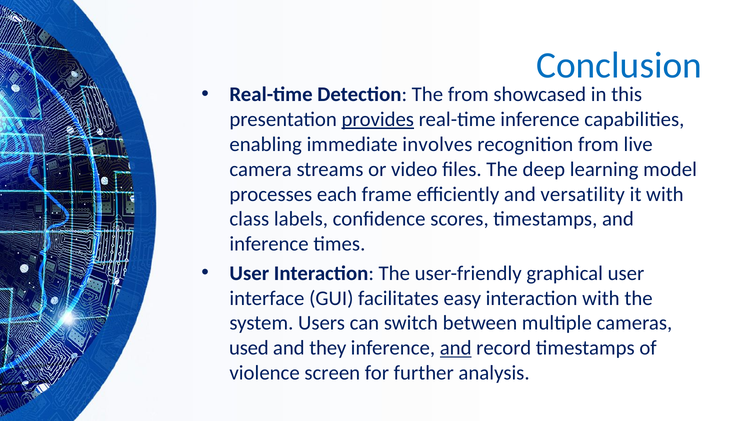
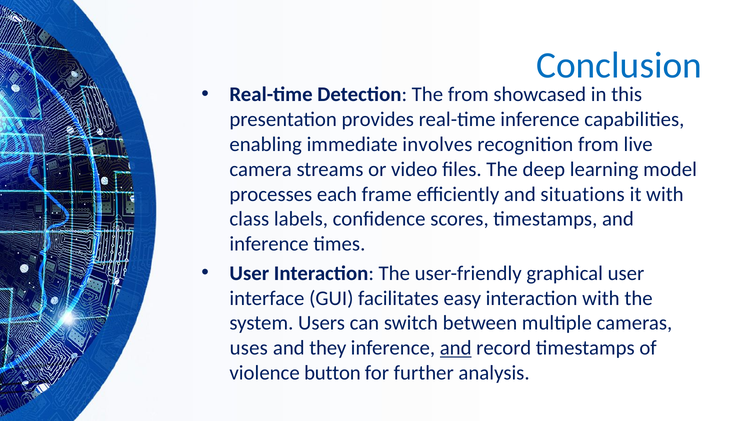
provides underline: present -> none
versatility: versatility -> situations
used: used -> uses
screen: screen -> button
